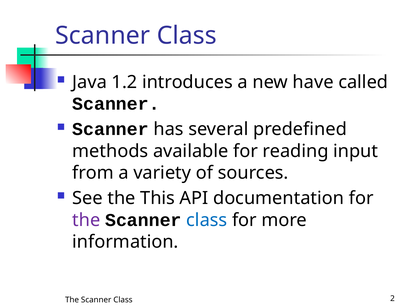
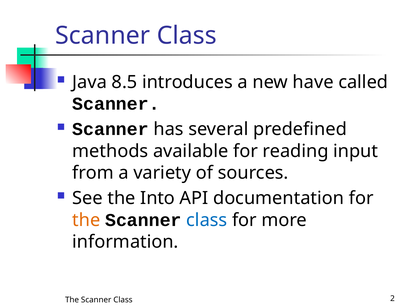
1.2: 1.2 -> 8.5
This: This -> Into
the at (86, 221) colour: purple -> orange
